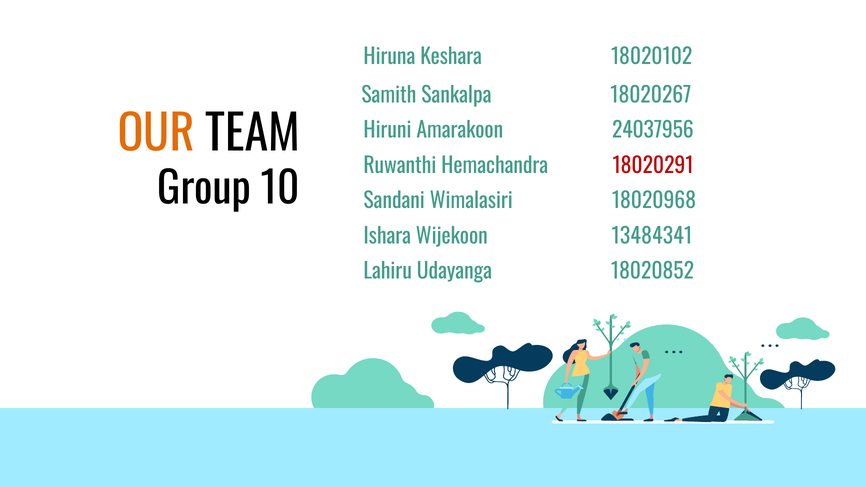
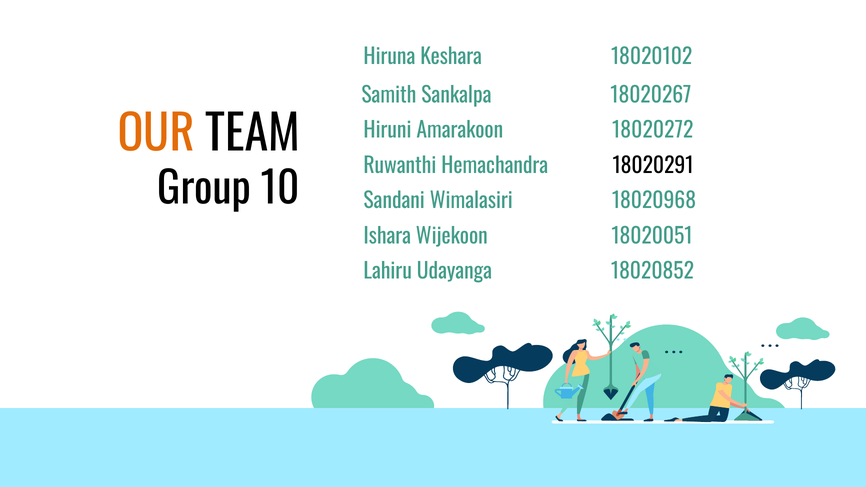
24037956: 24037956 -> 18020272
18020291 colour: red -> black
13484341: 13484341 -> 18020051
